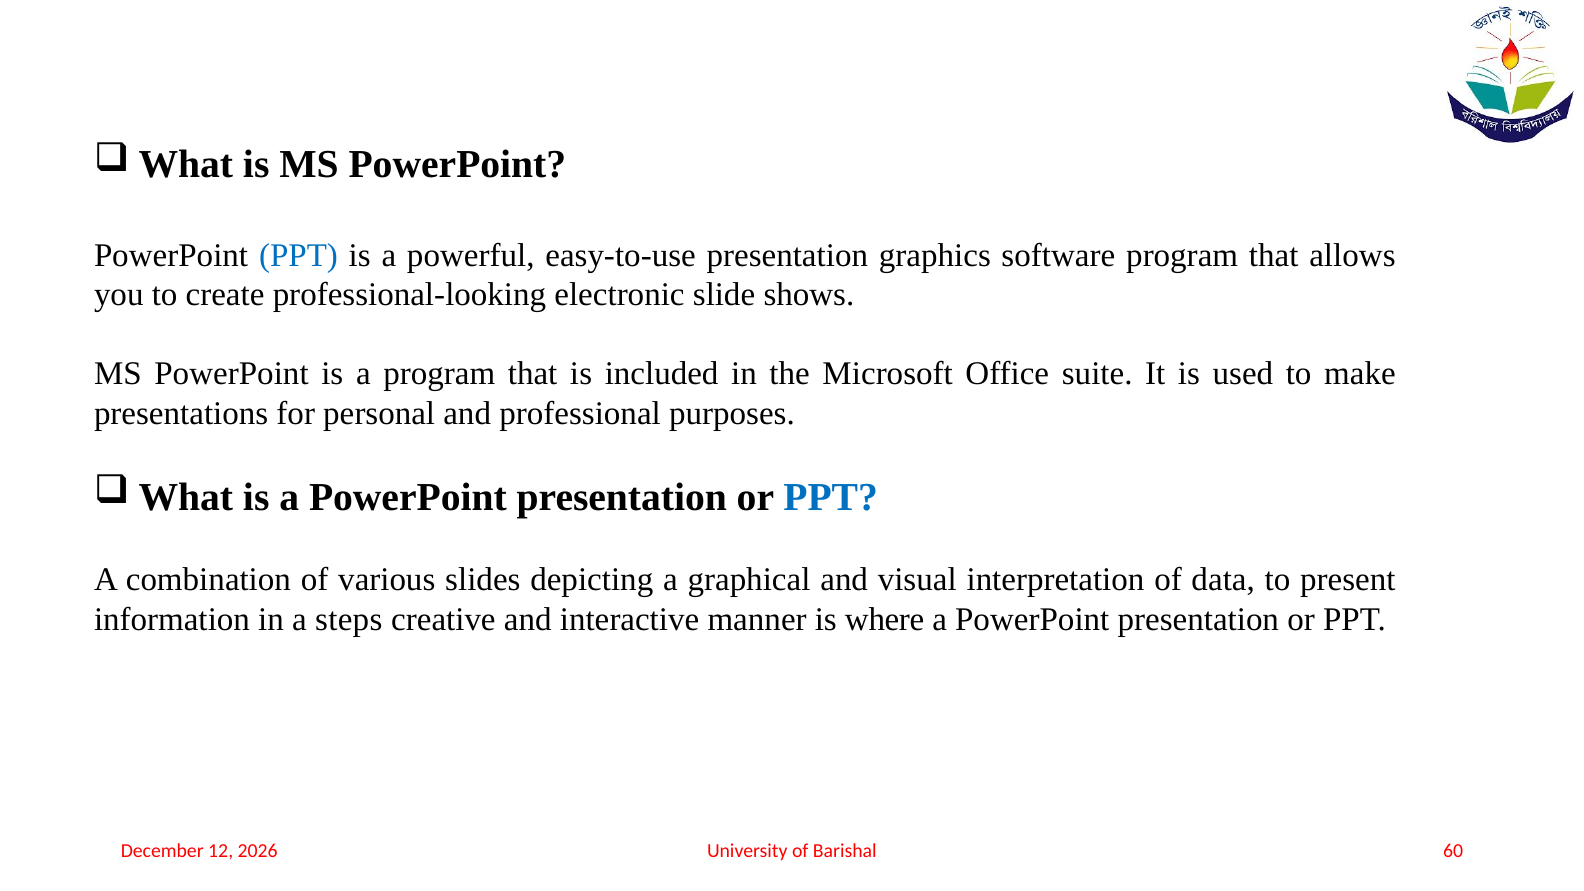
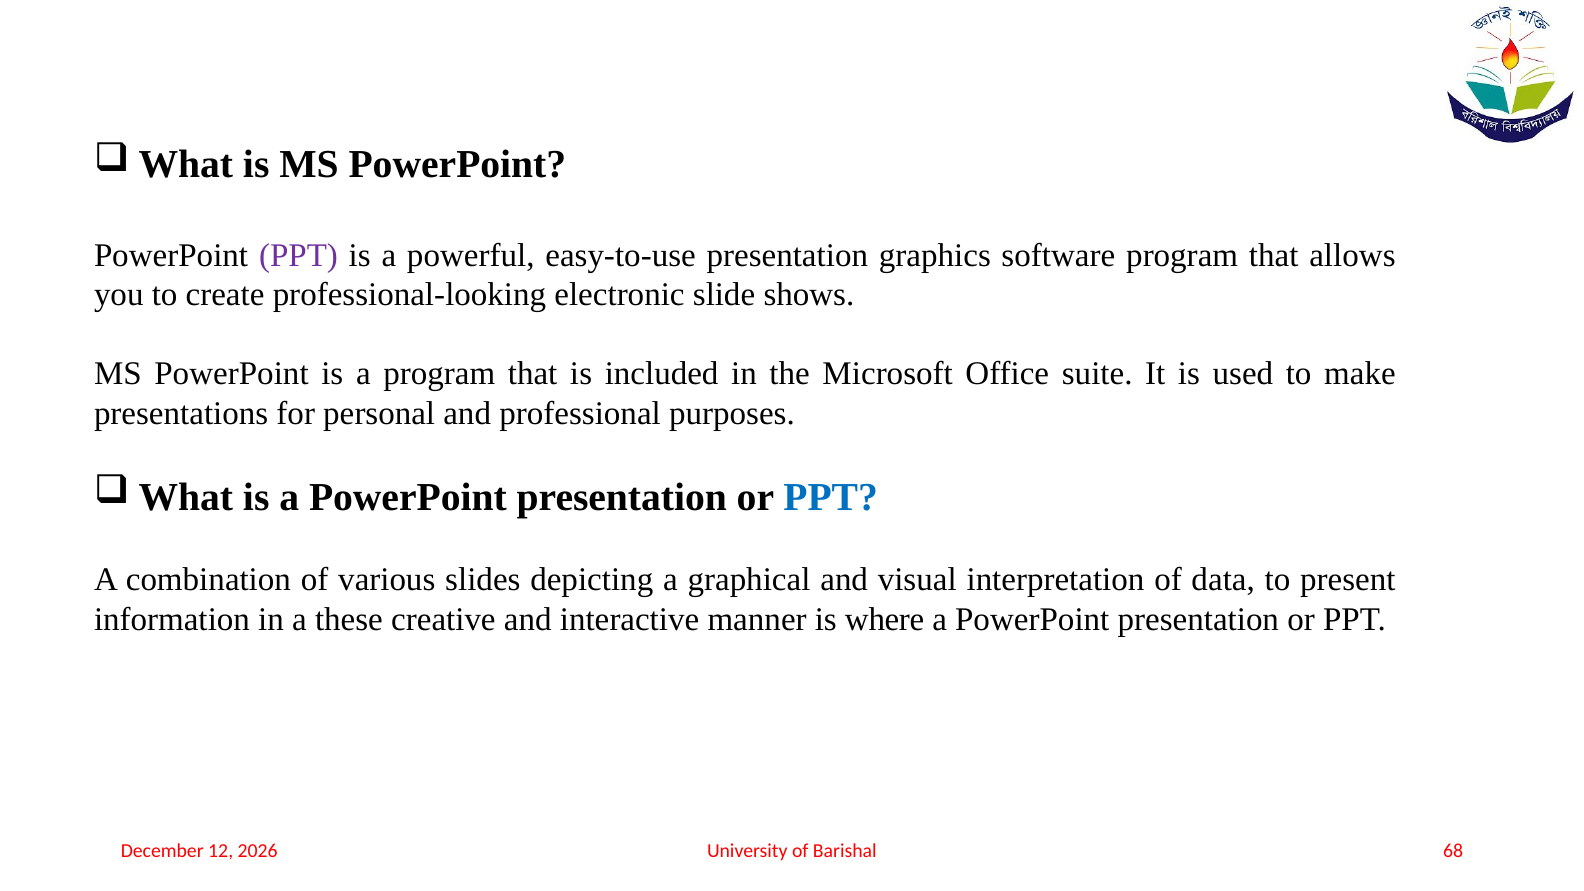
PPT at (299, 255) colour: blue -> purple
steps: steps -> these
60: 60 -> 68
